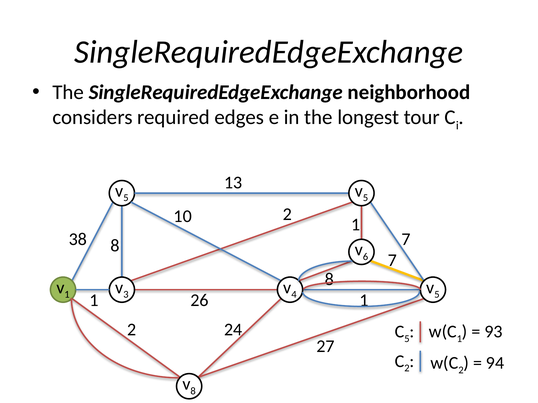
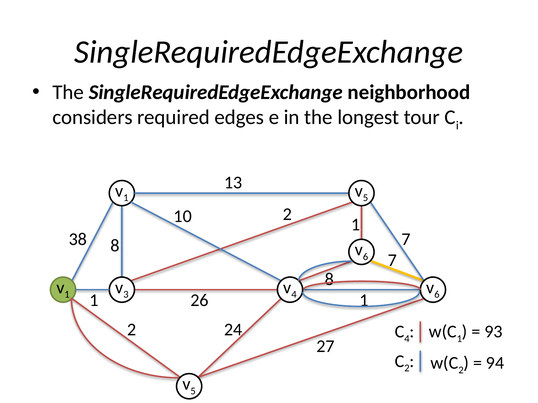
5 at (126, 198): 5 -> 1
5 at (437, 295): 5 -> 6
5 at (407, 339): 5 -> 4
8 at (193, 392): 8 -> 5
